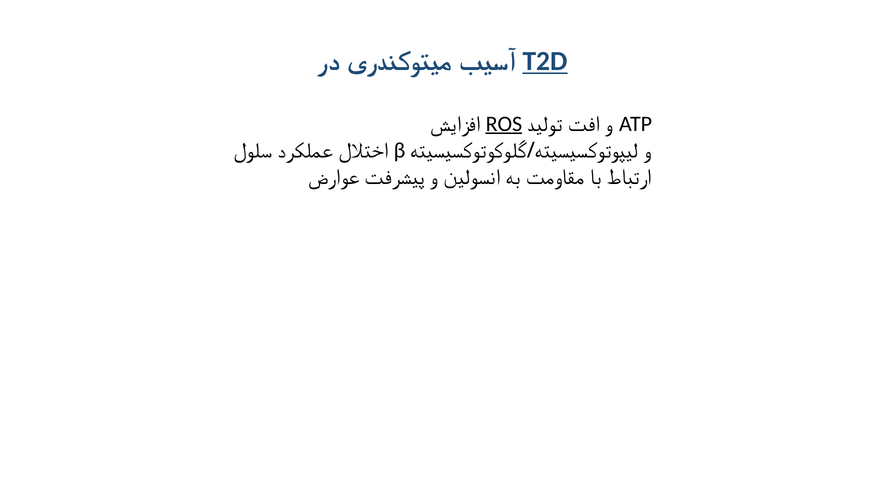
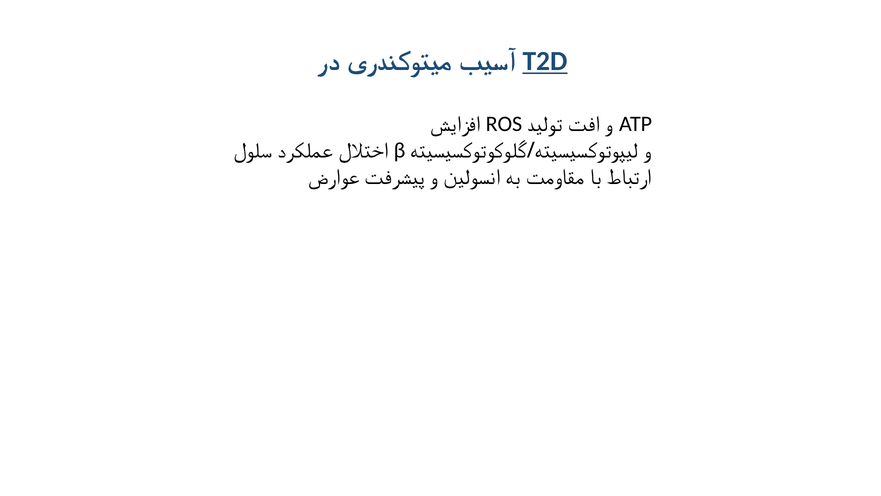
ROS underline: present -> none
